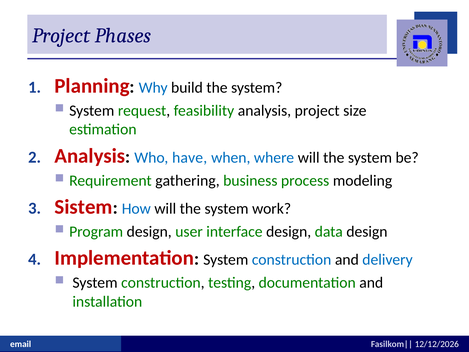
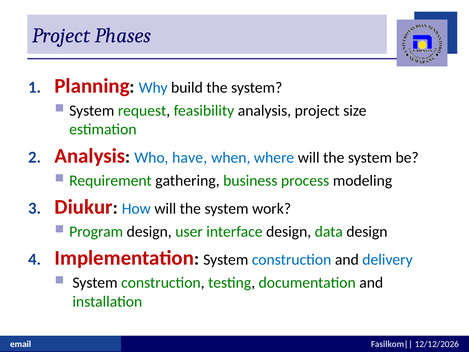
Sistem: Sistem -> Diukur
